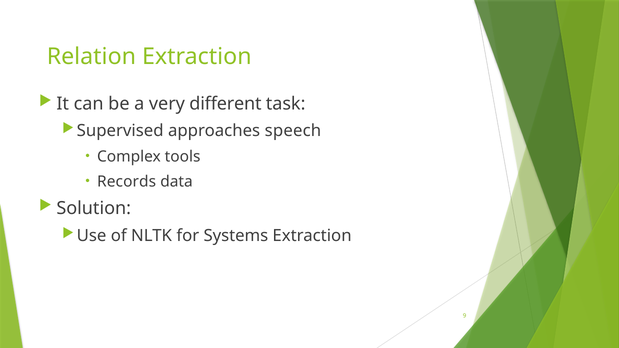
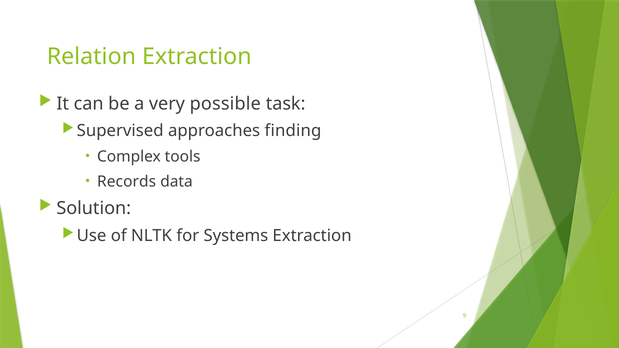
different: different -> possible
speech: speech -> finding
